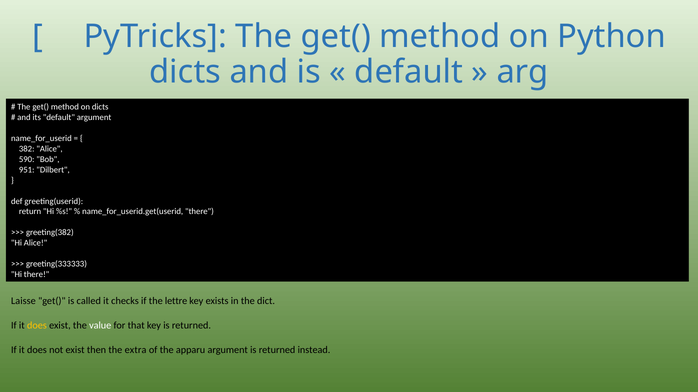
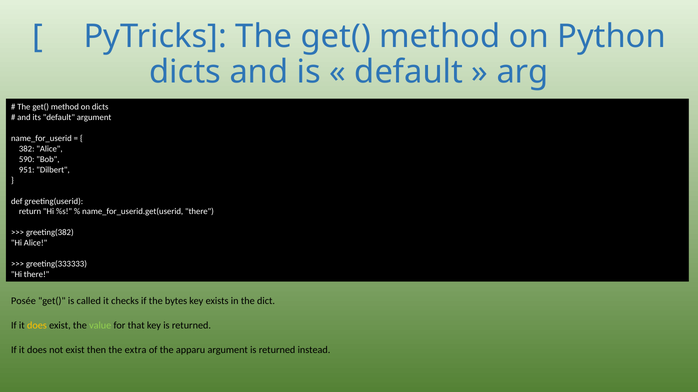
Laisse: Laisse -> Posée
lettre: lettre -> bytes
value colour: white -> light green
